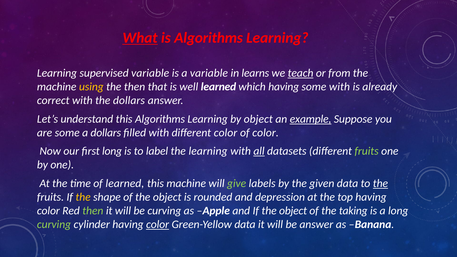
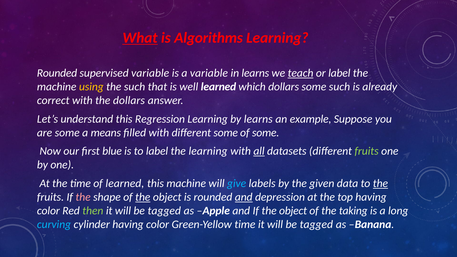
Learning at (57, 73): Learning -> Rounded
or from: from -> label
the then: then -> such
which having: having -> dollars
some with: with -> such
this Algorithms: Algorithms -> Regression
by object: object -> learns
example underline: present -> none
a dollars: dollars -> means
different color: color -> some
of color: color -> some
first long: long -> blue
give colour: light green -> light blue
the at (83, 197) colour: yellow -> pink
the at (143, 197) underline: none -> present
and at (244, 197) underline: none -> present
curving at (164, 211): curving -> tagged
curving at (54, 225) colour: light green -> light blue
color at (158, 225) underline: present -> none
Green-Yellow data: data -> time
answer at (316, 225): answer -> tagged
